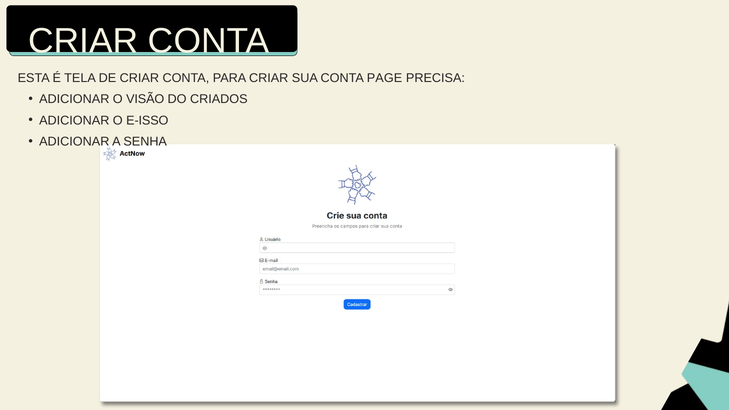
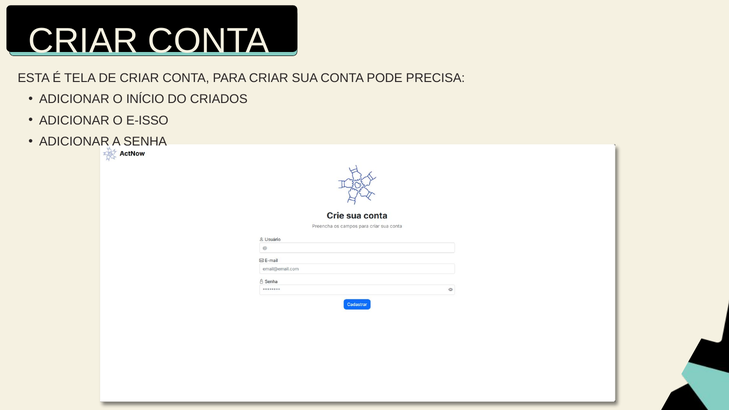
PAGE: PAGE -> PODE
VISÃO: VISÃO -> INÍCIO
